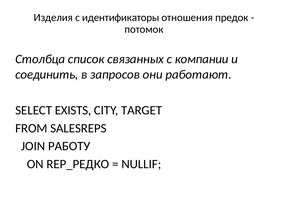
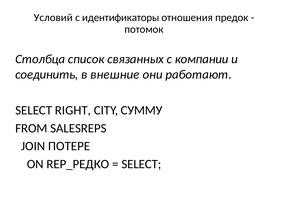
Изделия: Изделия -> Условий
запросов: запросов -> внешние
EXISTS: EXISTS -> RIGHT
TARGET: TARGET -> СУММУ
РАБОТУ: РАБОТУ -> ПОТЕРЕ
NULLIF at (141, 164): NULLIF -> SELECT
